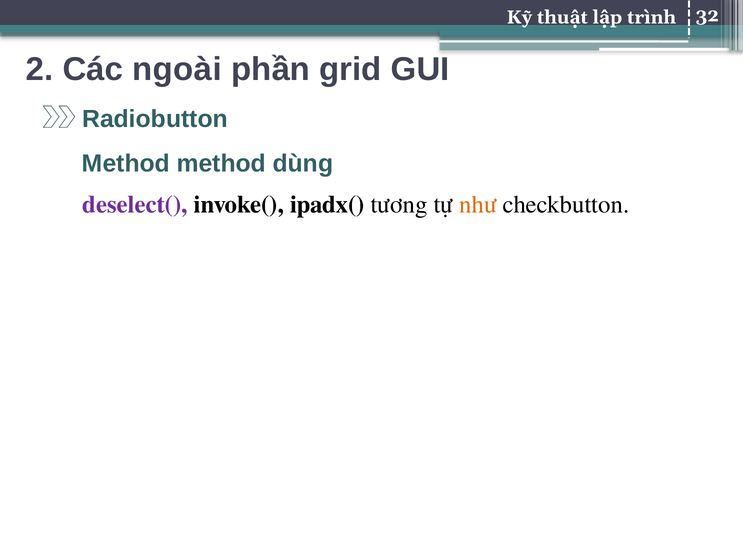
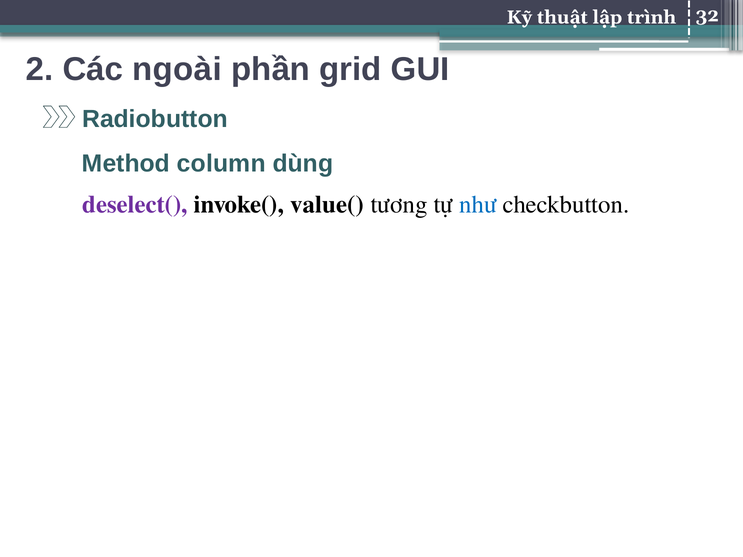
Method method: method -> column
ipadx(: ipadx( -> value(
như colour: orange -> blue
